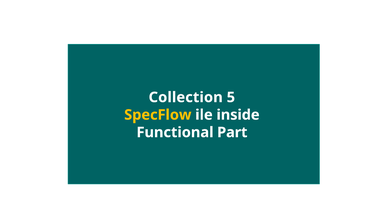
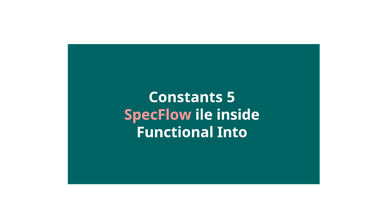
Collection: Collection -> Constants
SpecFlow colour: yellow -> pink
Part: Part -> Into
